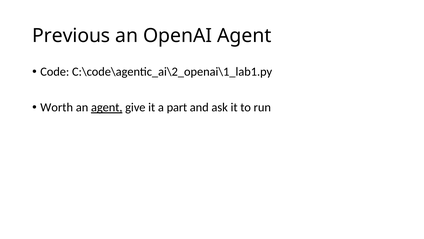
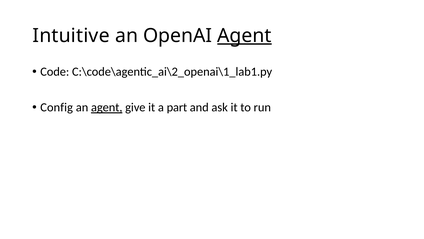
Previous: Previous -> Intuitive
Agent at (244, 36) underline: none -> present
Worth: Worth -> Config
